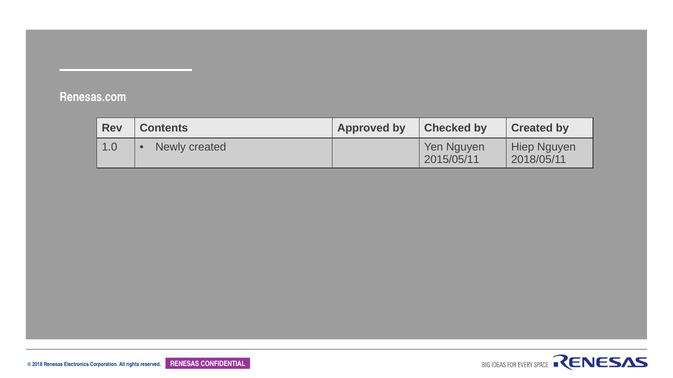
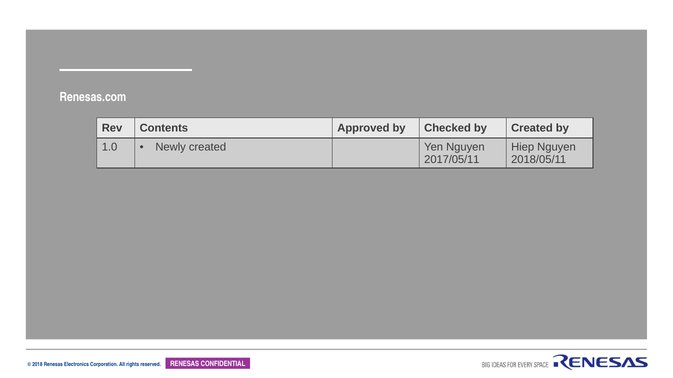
2015/05/11: 2015/05/11 -> 2017/05/11
